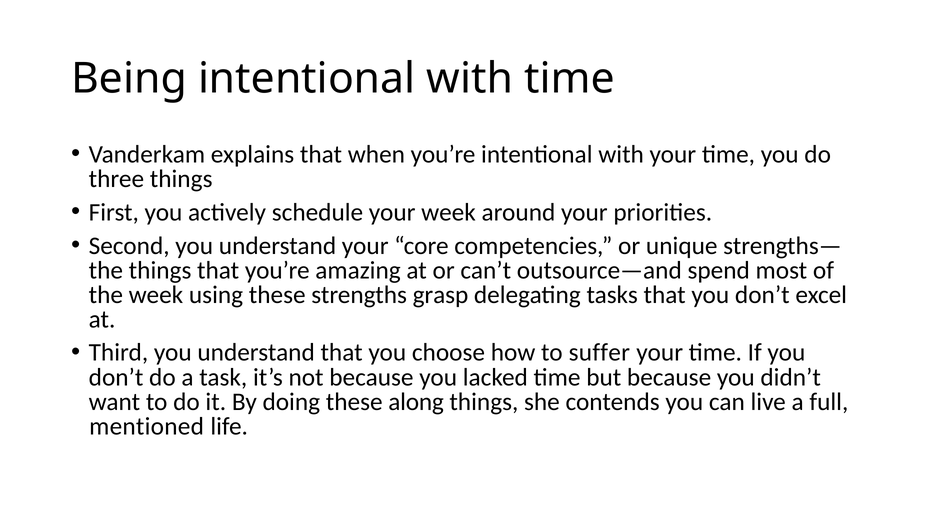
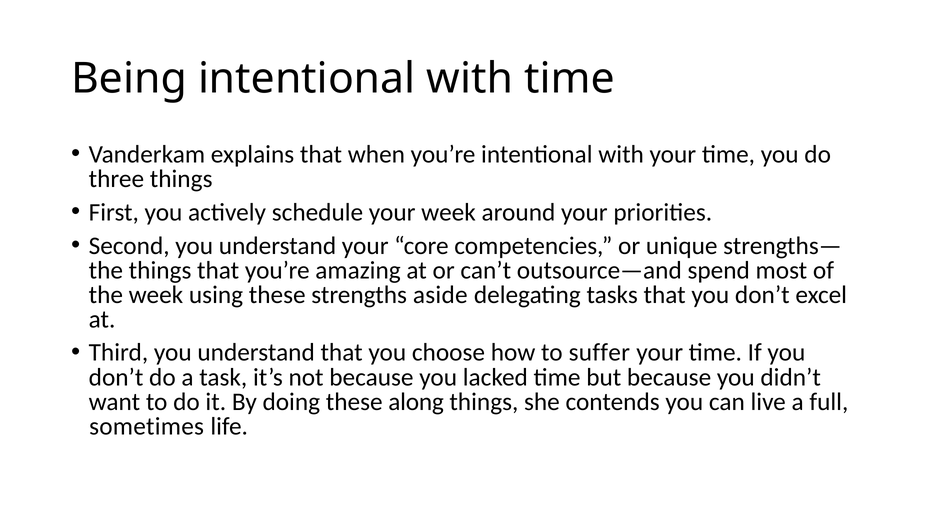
grasp: grasp -> aside
mentioned: mentioned -> sometimes
